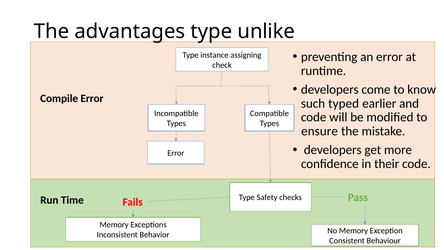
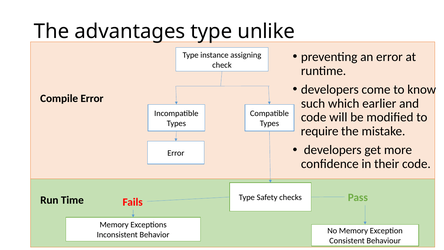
typed: typed -> which
ensure: ensure -> require
